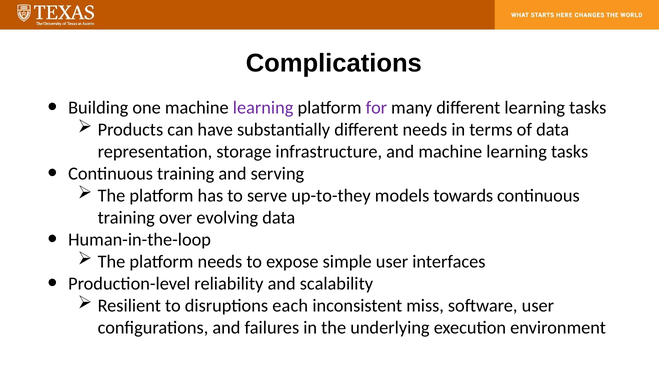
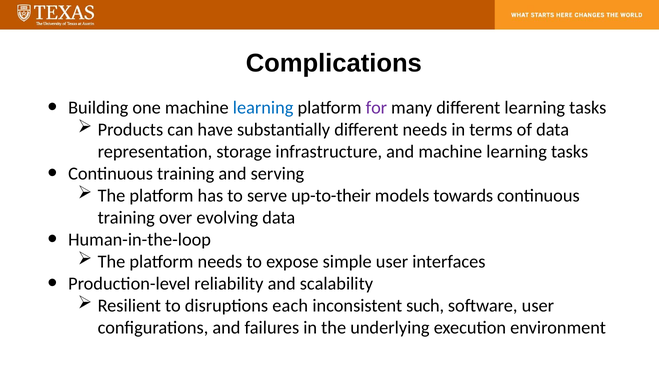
learning at (263, 108) colour: purple -> blue
up-to-they: up-to-they -> up-to-their
miss: miss -> such
